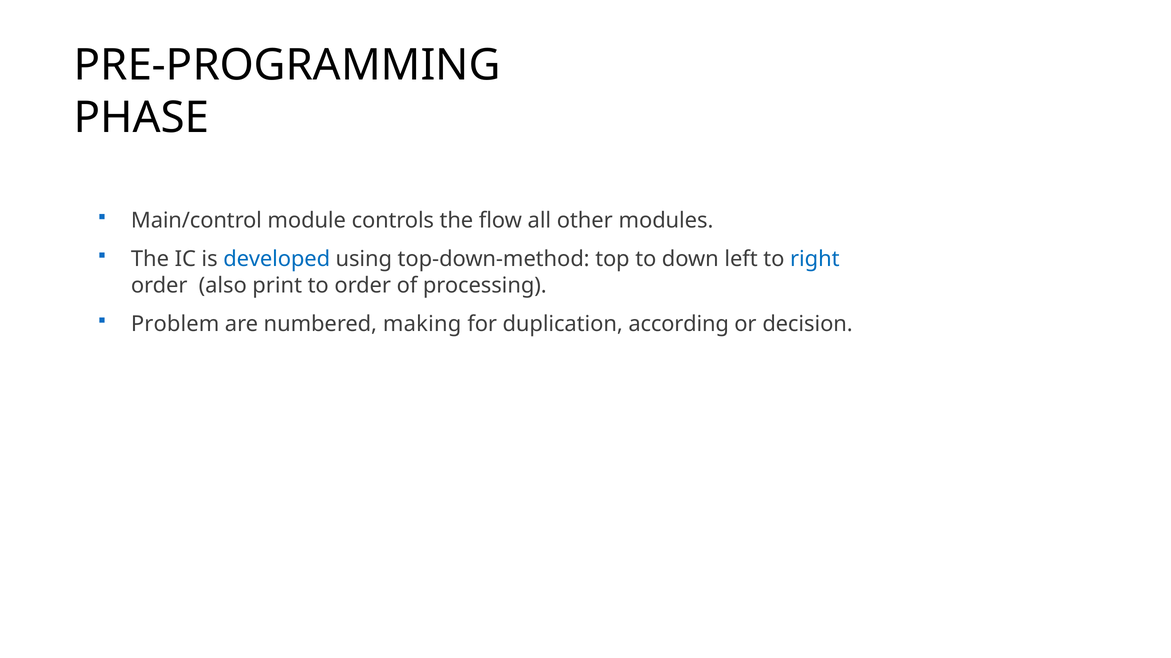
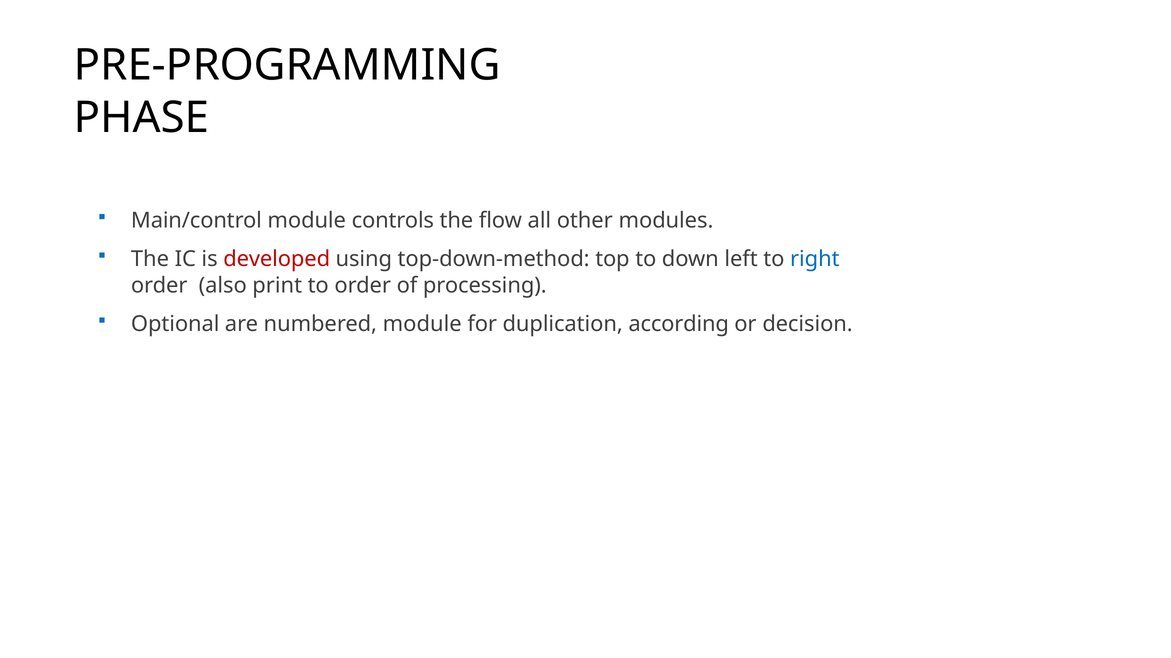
developed colour: blue -> red
Problem: Problem -> Optional
numbered making: making -> module
